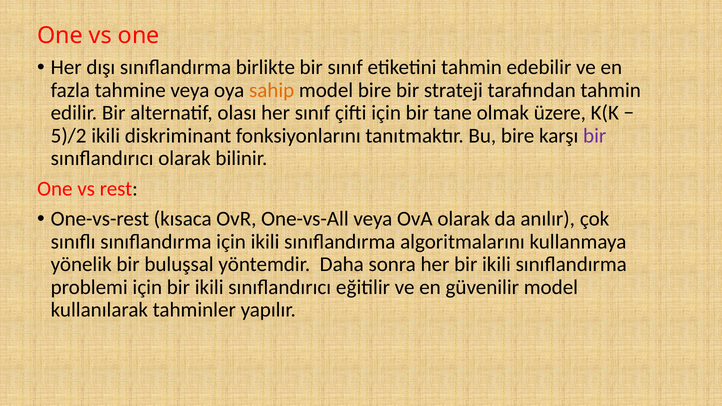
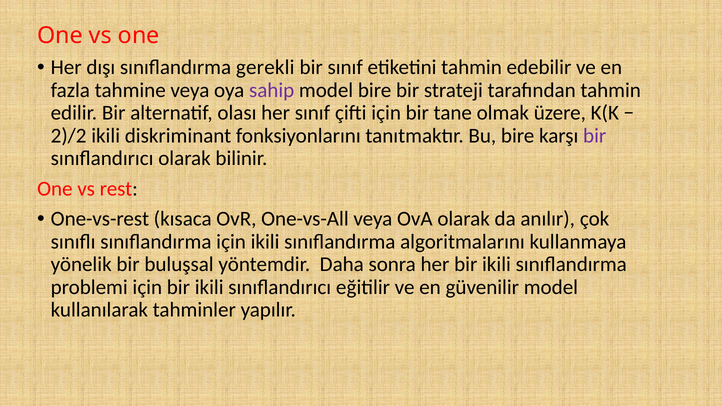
birlikte: birlikte -> gerekli
sahip colour: orange -> purple
5)/2: 5)/2 -> 2)/2
